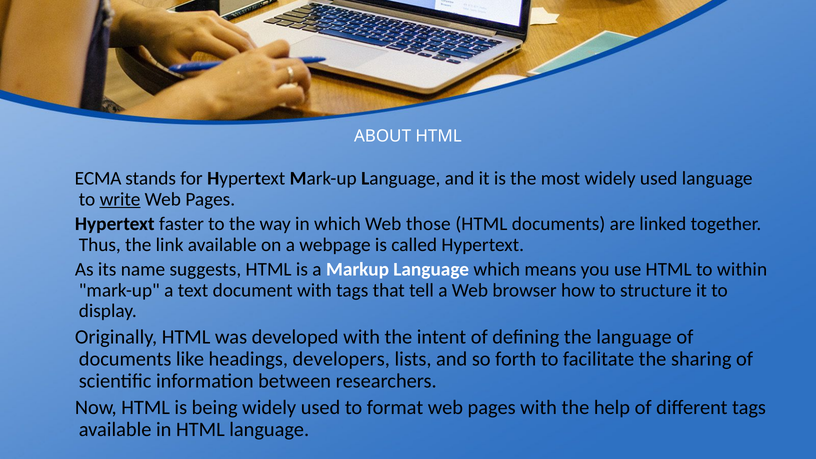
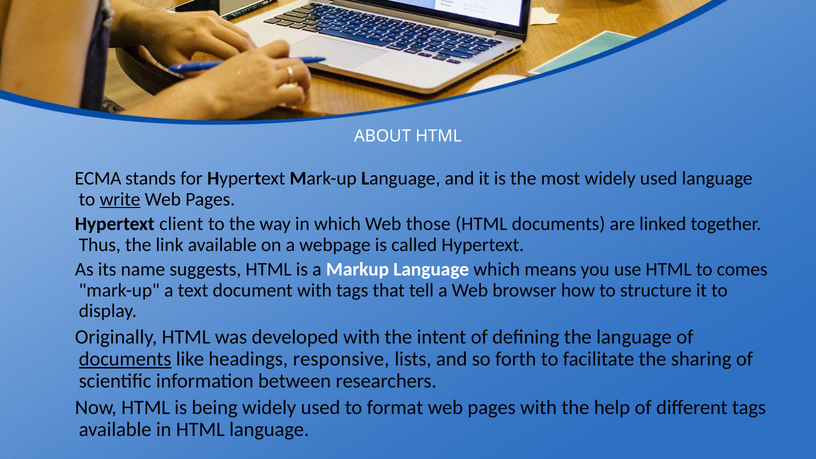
faster: faster -> client
within: within -> comes
documents at (125, 359) underline: none -> present
developers: developers -> responsive
